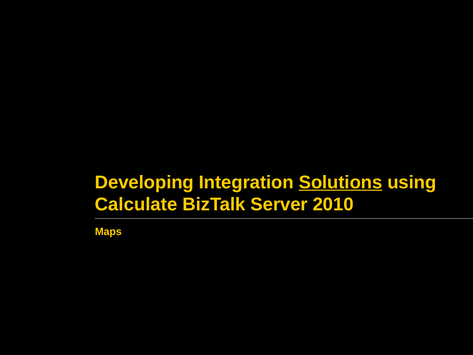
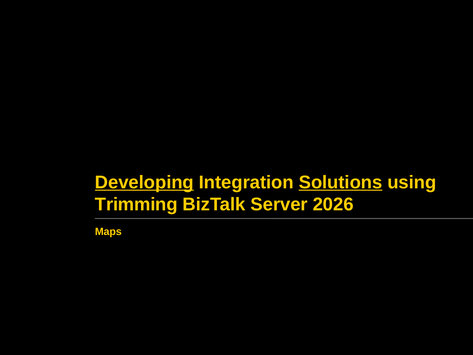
Developing underline: none -> present
Calculate: Calculate -> Trimming
2010: 2010 -> 2026
